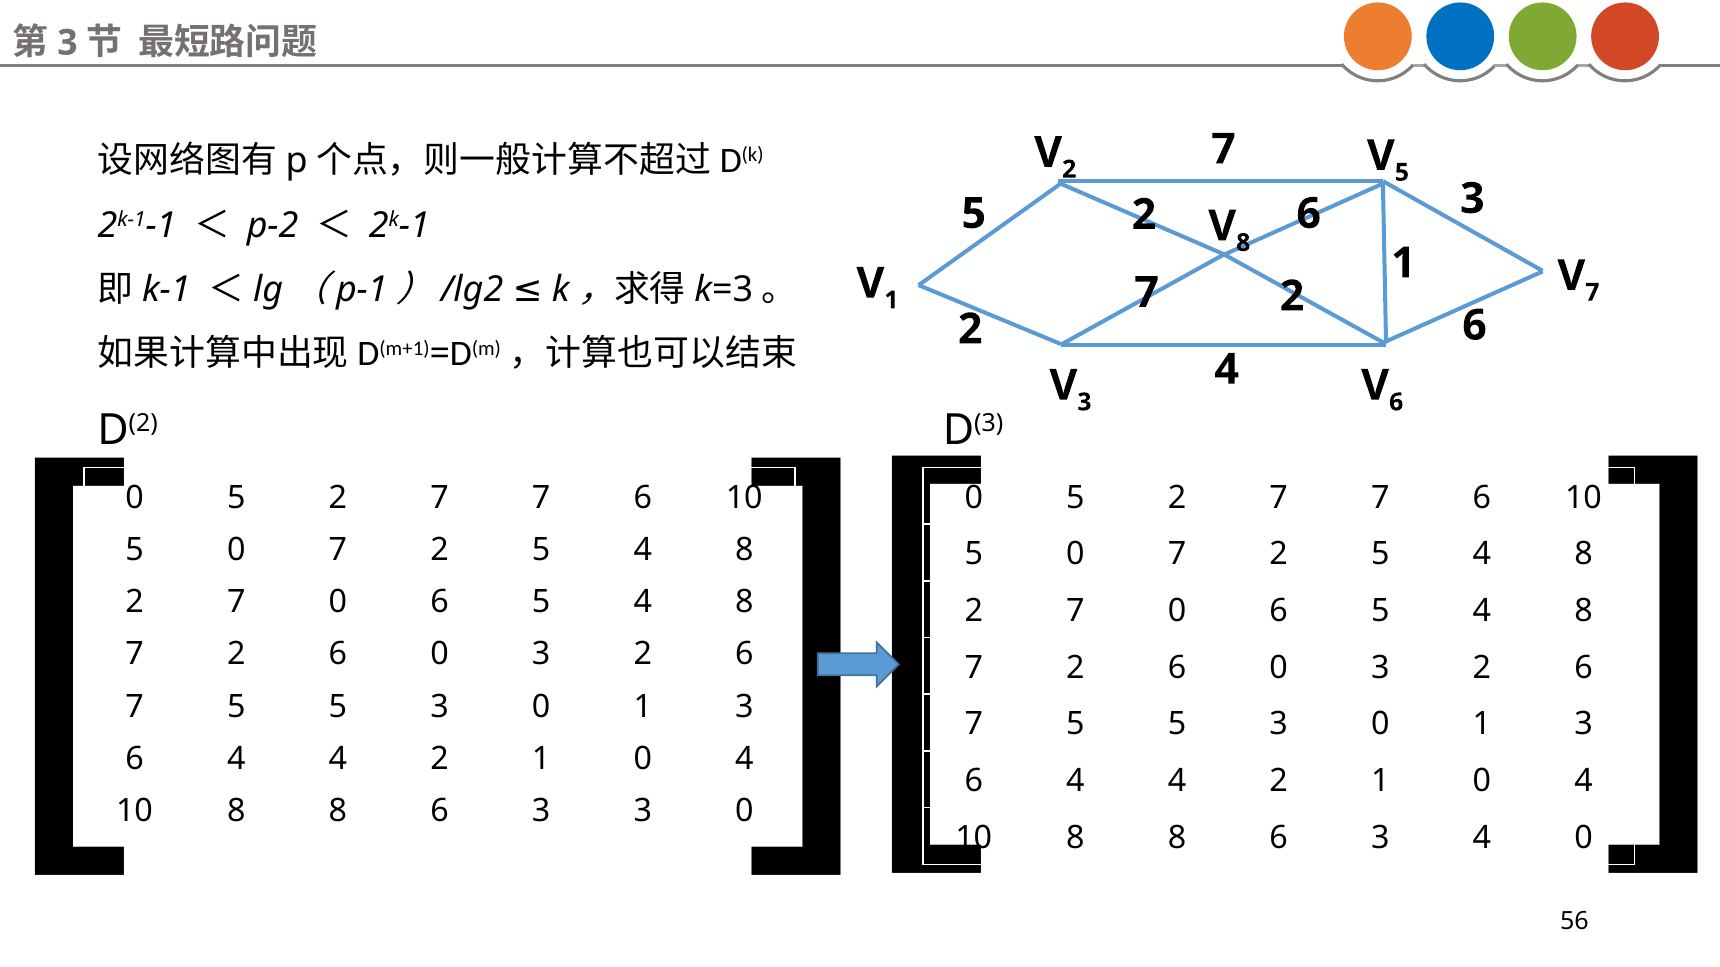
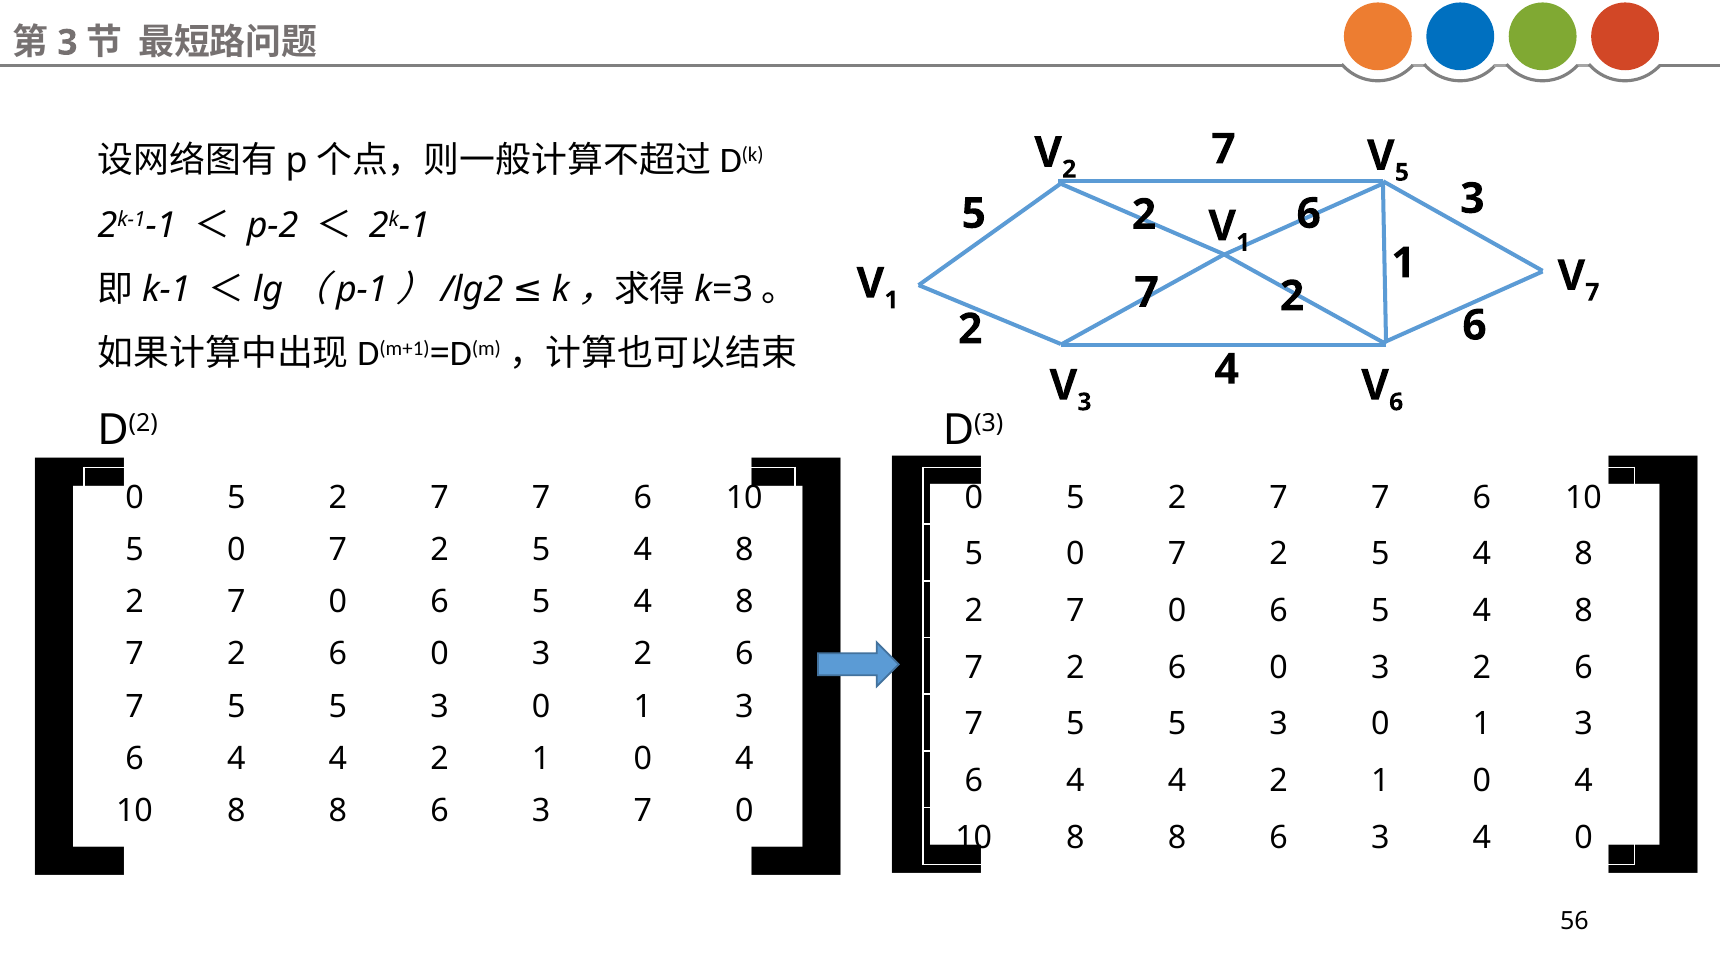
8 at (1243, 243): 8 -> 1
3 3: 3 -> 7
